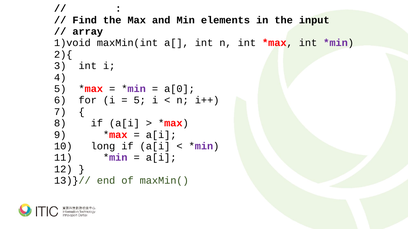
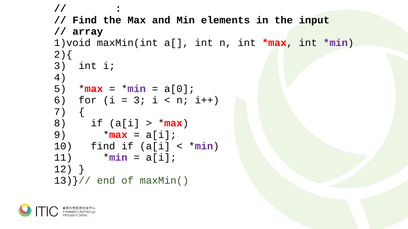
5 at (140, 100): 5 -> 3
long at (103, 146): long -> find
